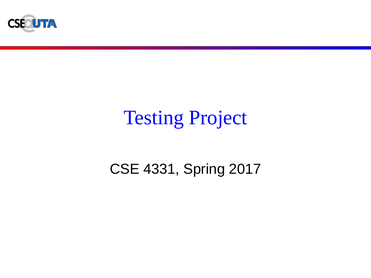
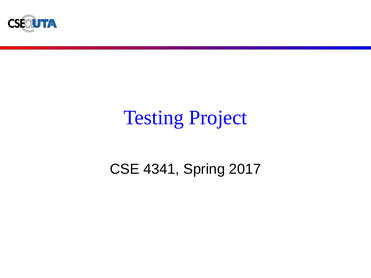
4331: 4331 -> 4341
